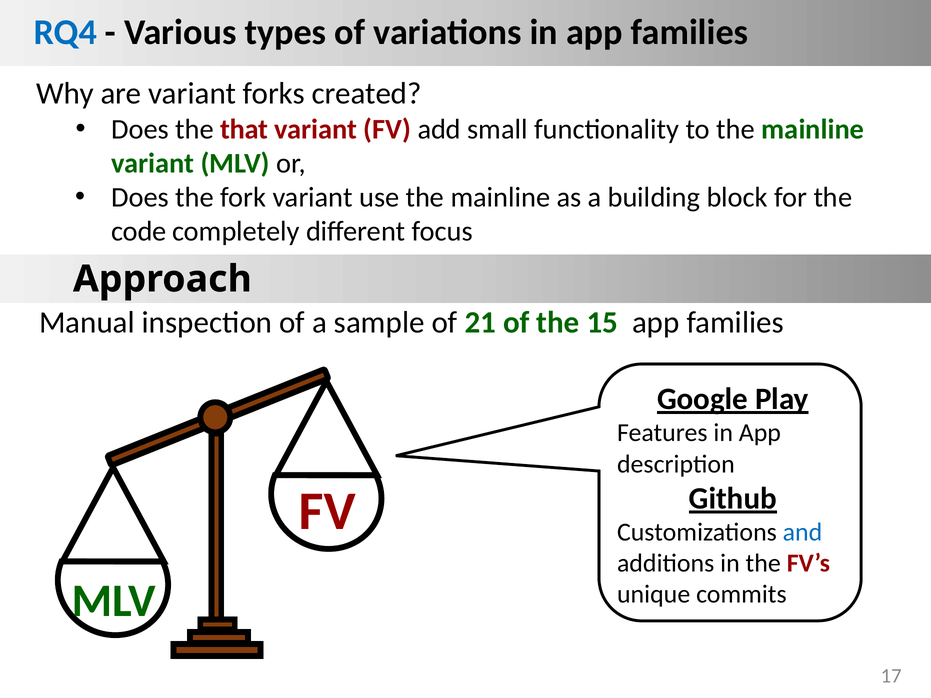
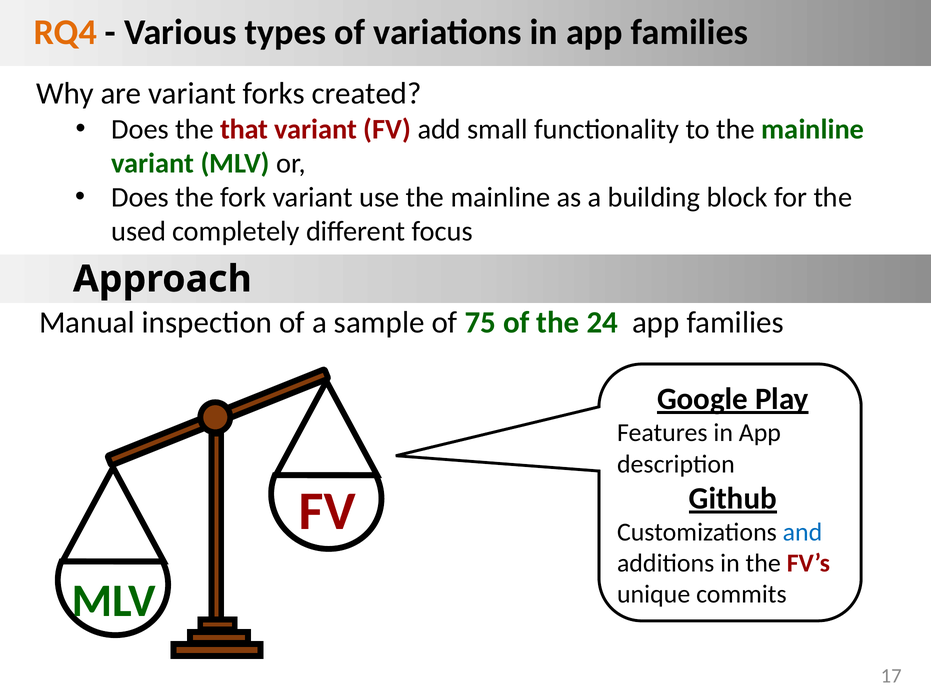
RQ4 colour: blue -> orange
code: code -> used
21: 21 -> 75
15: 15 -> 24
